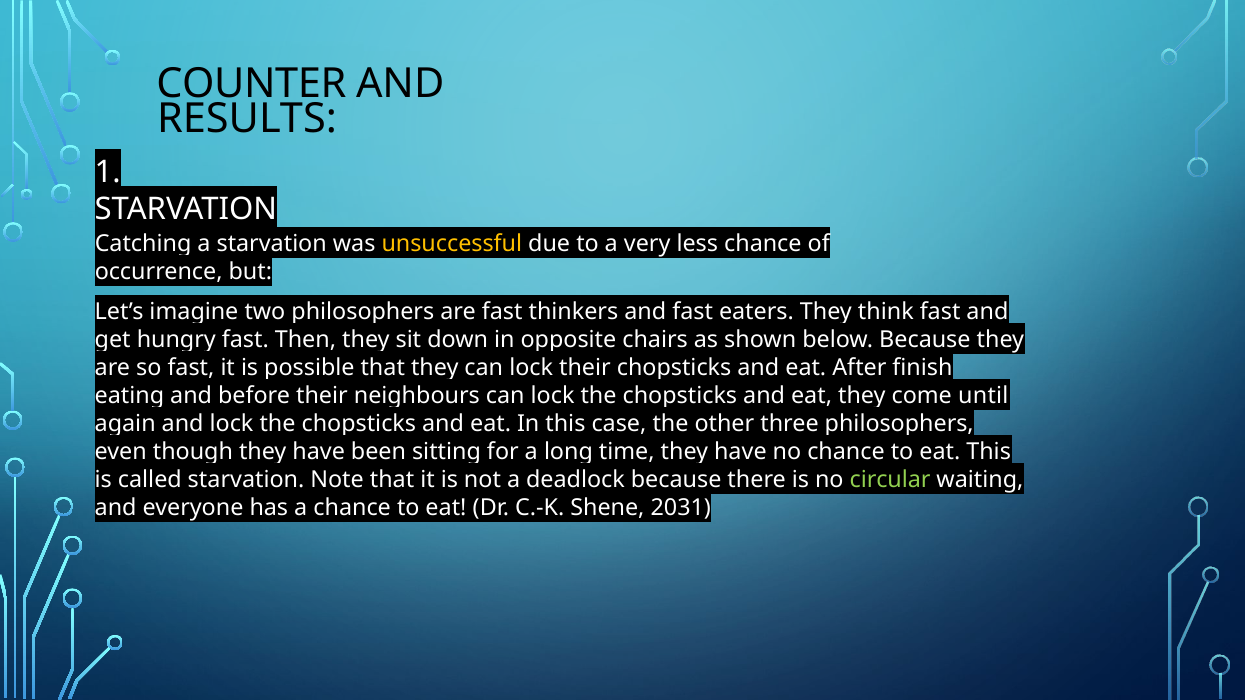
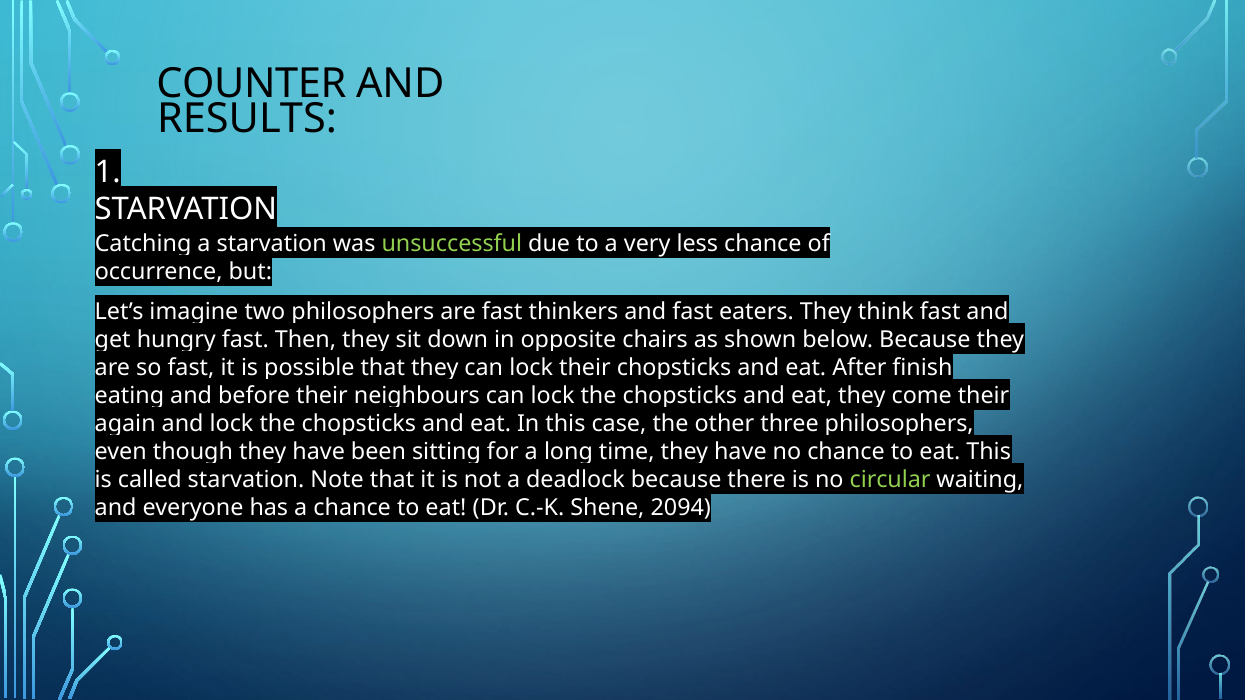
unsuccessful colour: yellow -> light green
until at (983, 396): until -> their
2031: 2031 -> 2094
